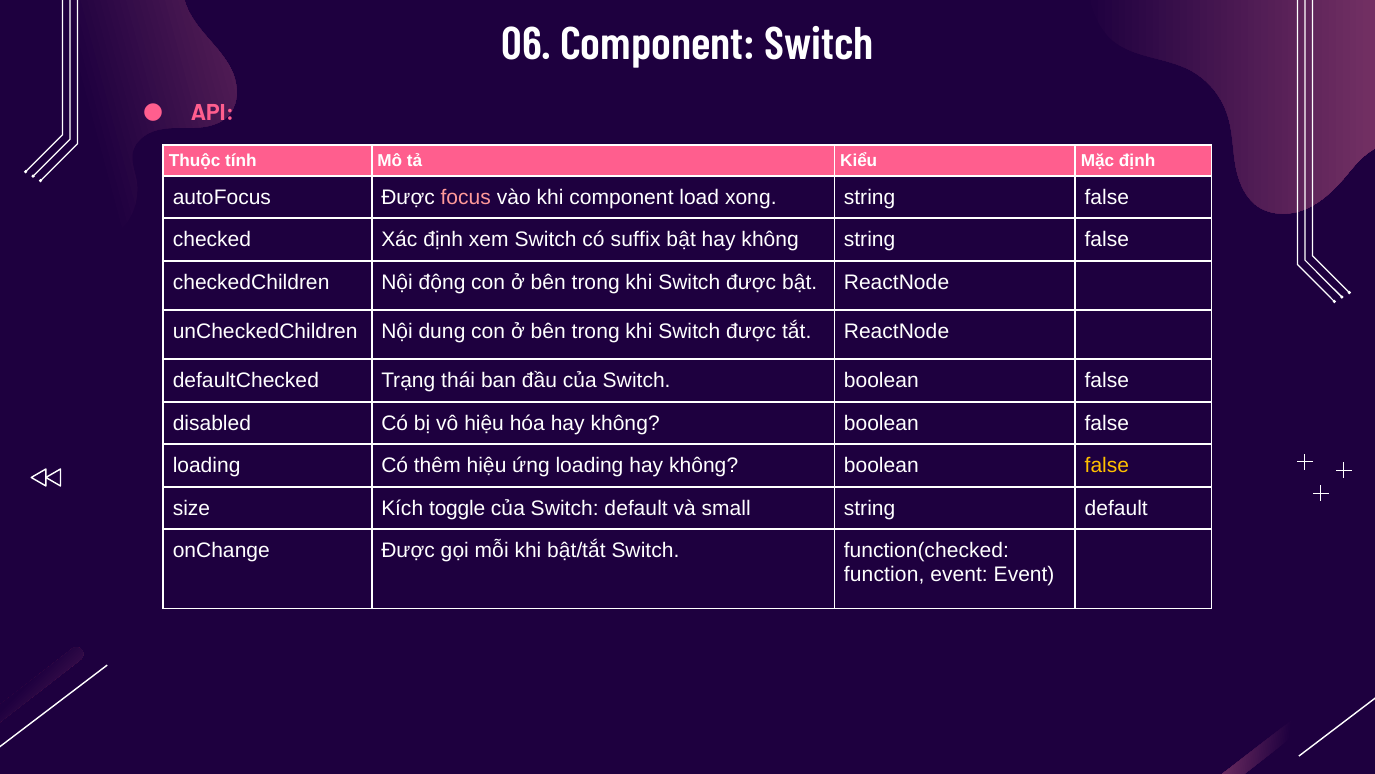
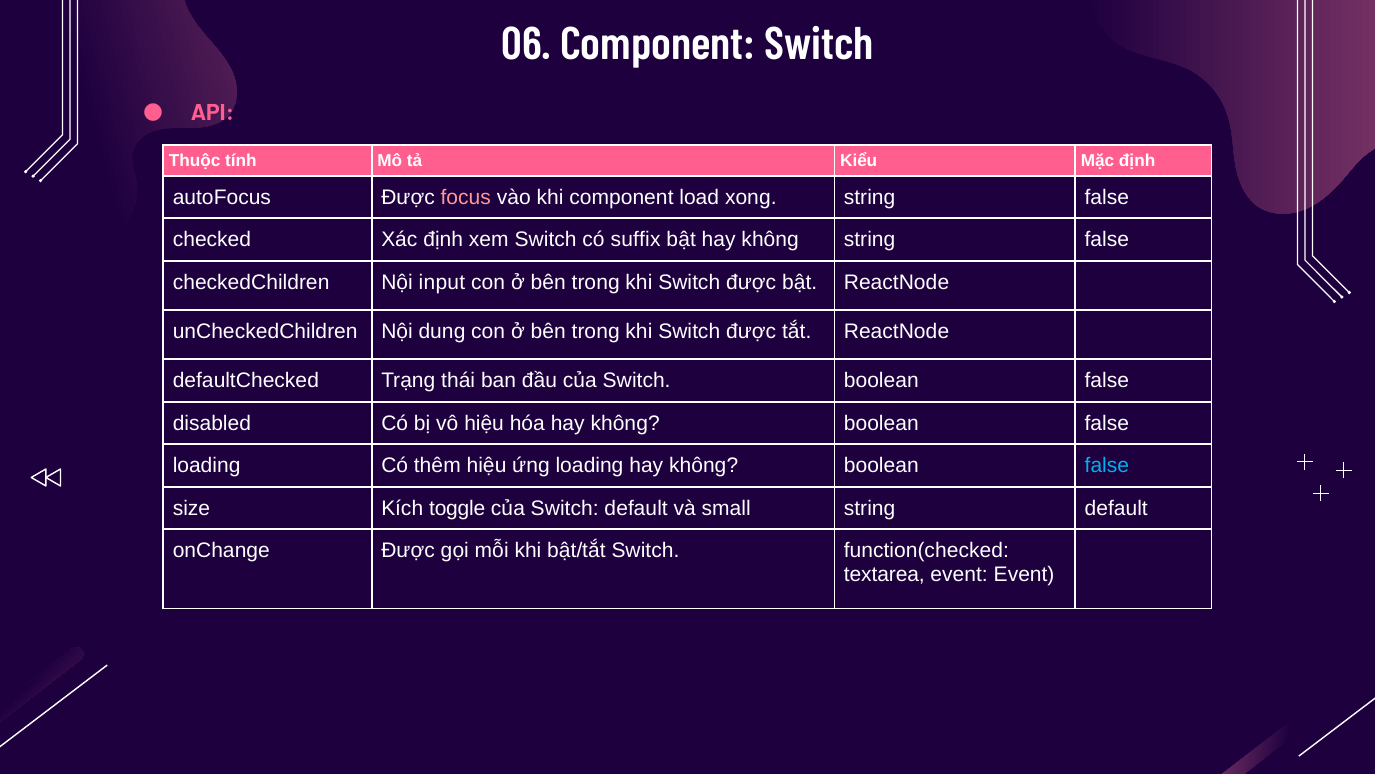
động: động -> input
false at (1107, 466) colour: yellow -> light blue
function: function -> textarea
